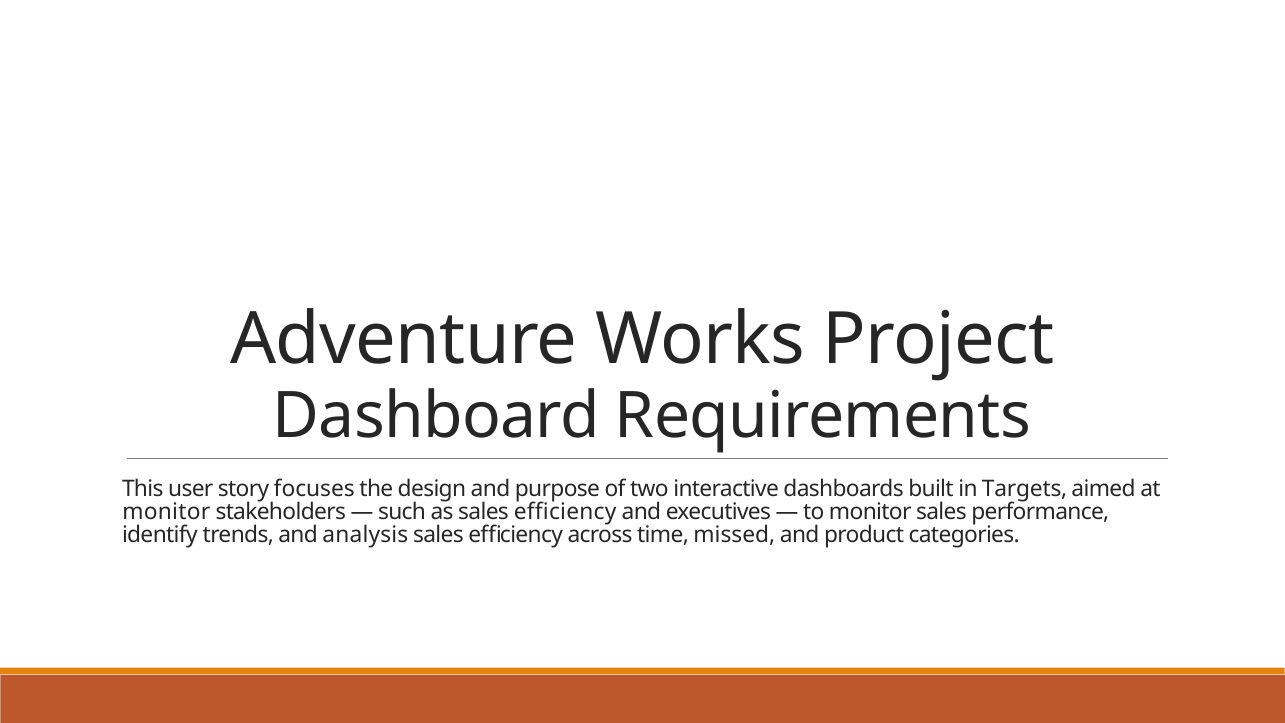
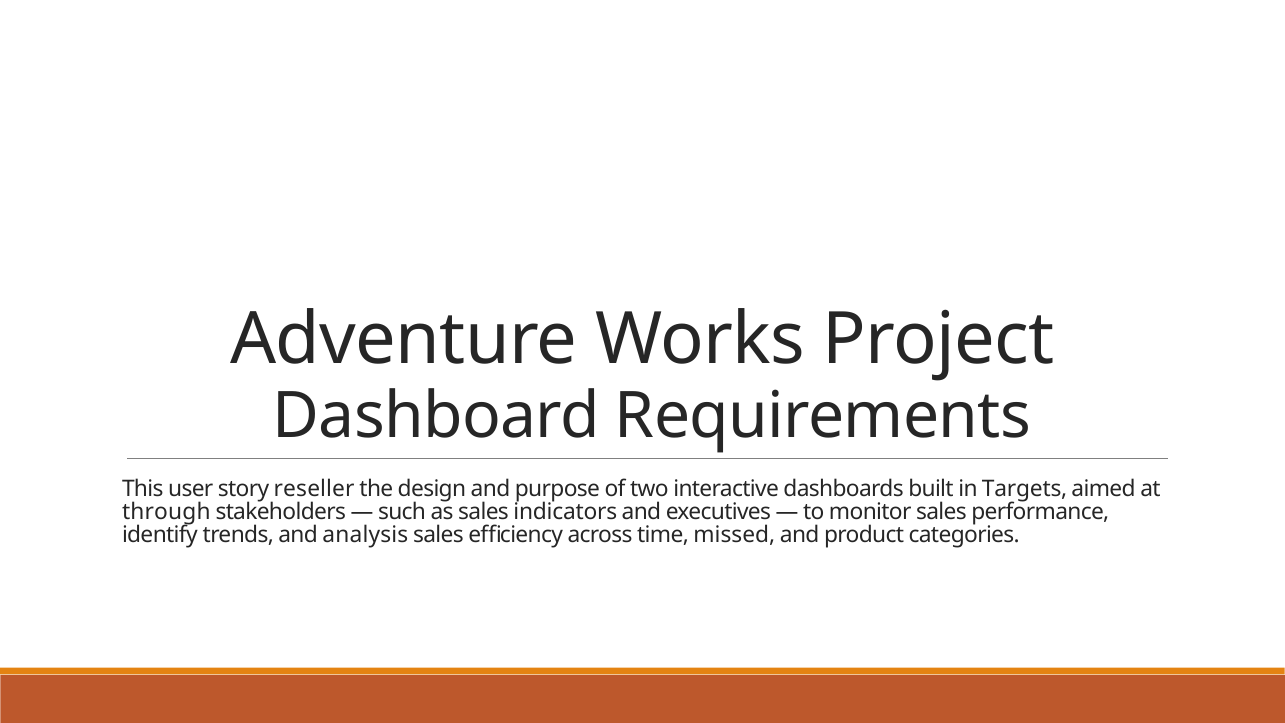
focuses: focuses -> reseller
monitor at (166, 512): monitor -> through
as sales efficiency: efficiency -> indicators
